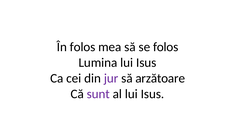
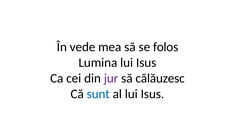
În folos: folos -> vede
arzătoare: arzătoare -> călăuzesc
sunt colour: purple -> blue
